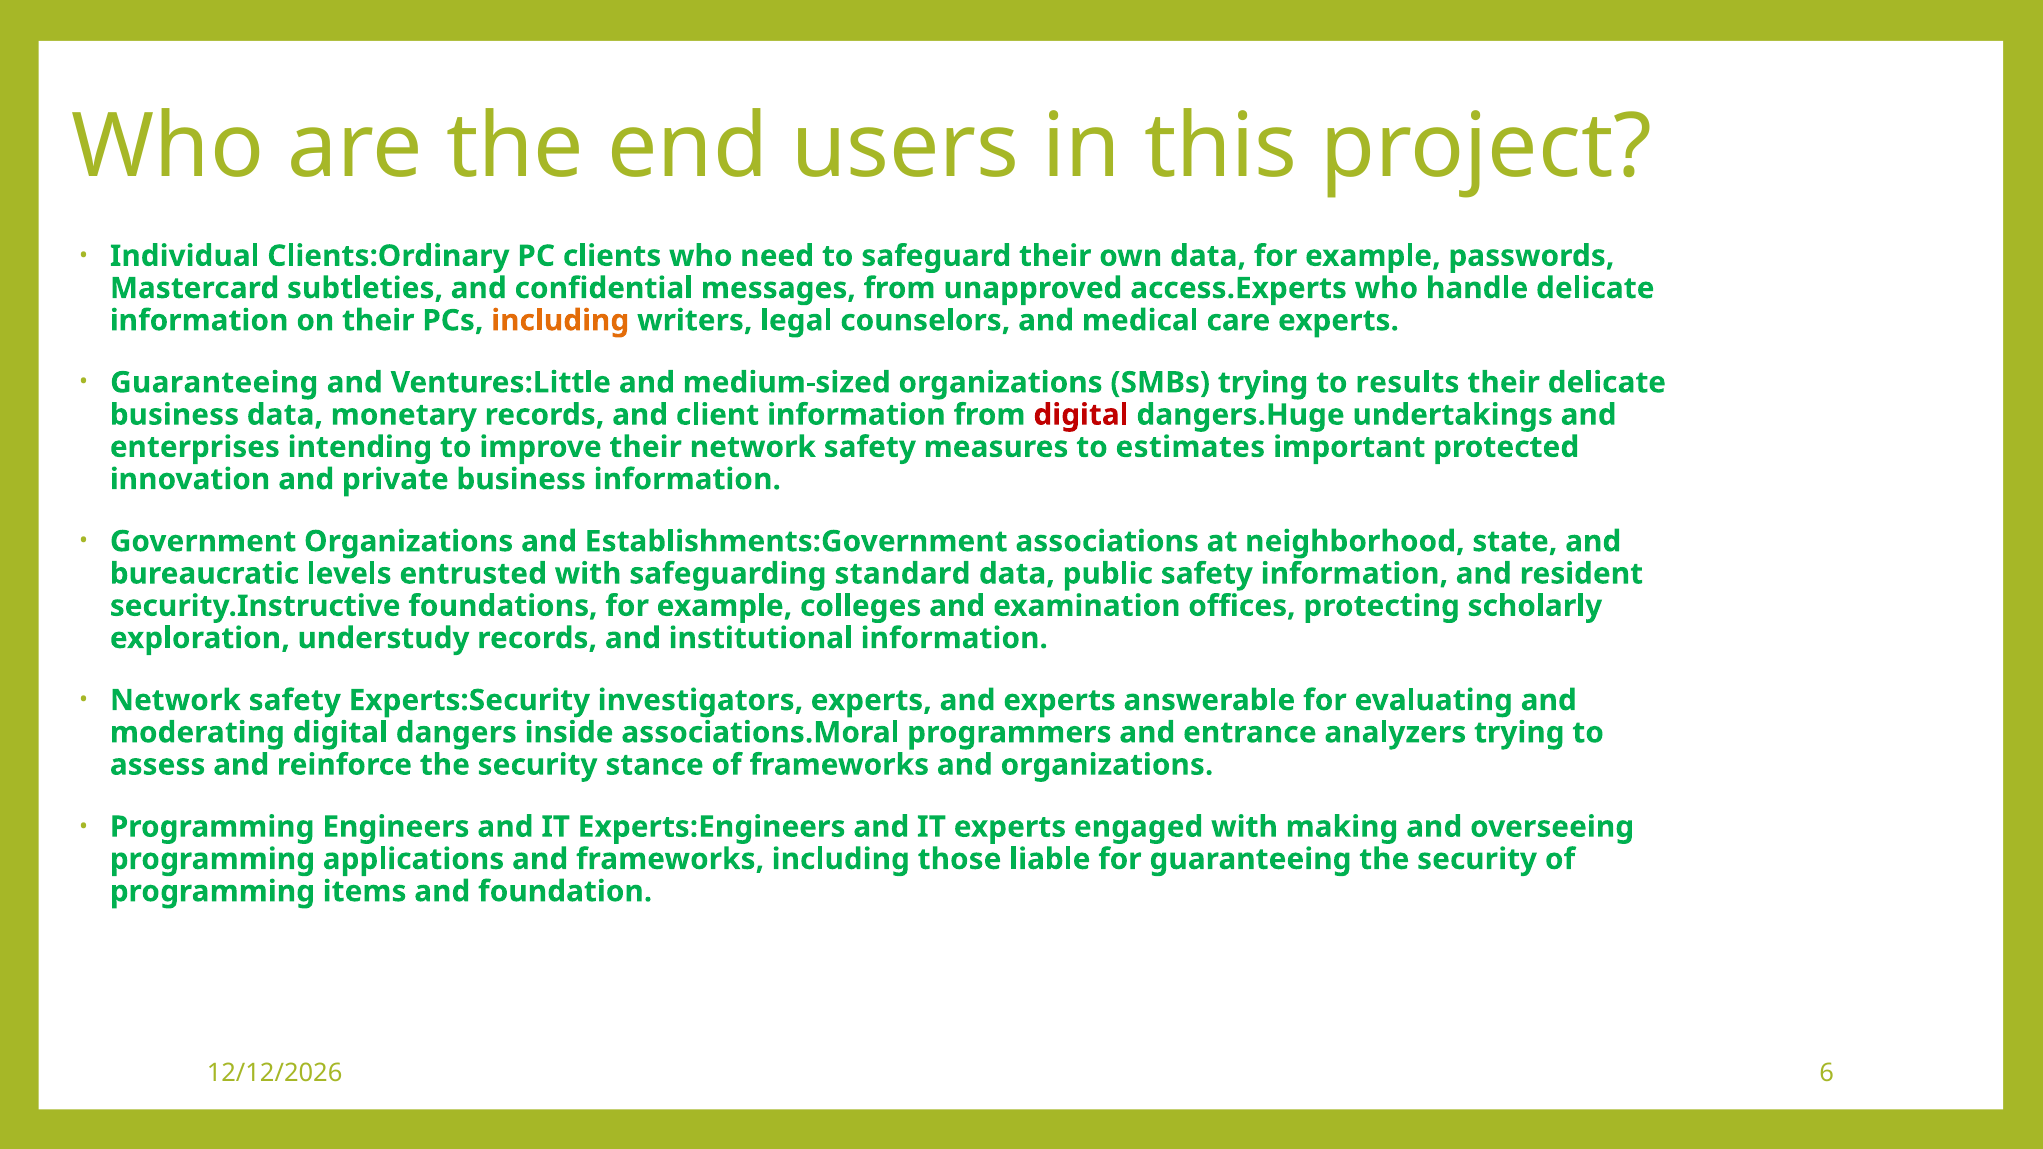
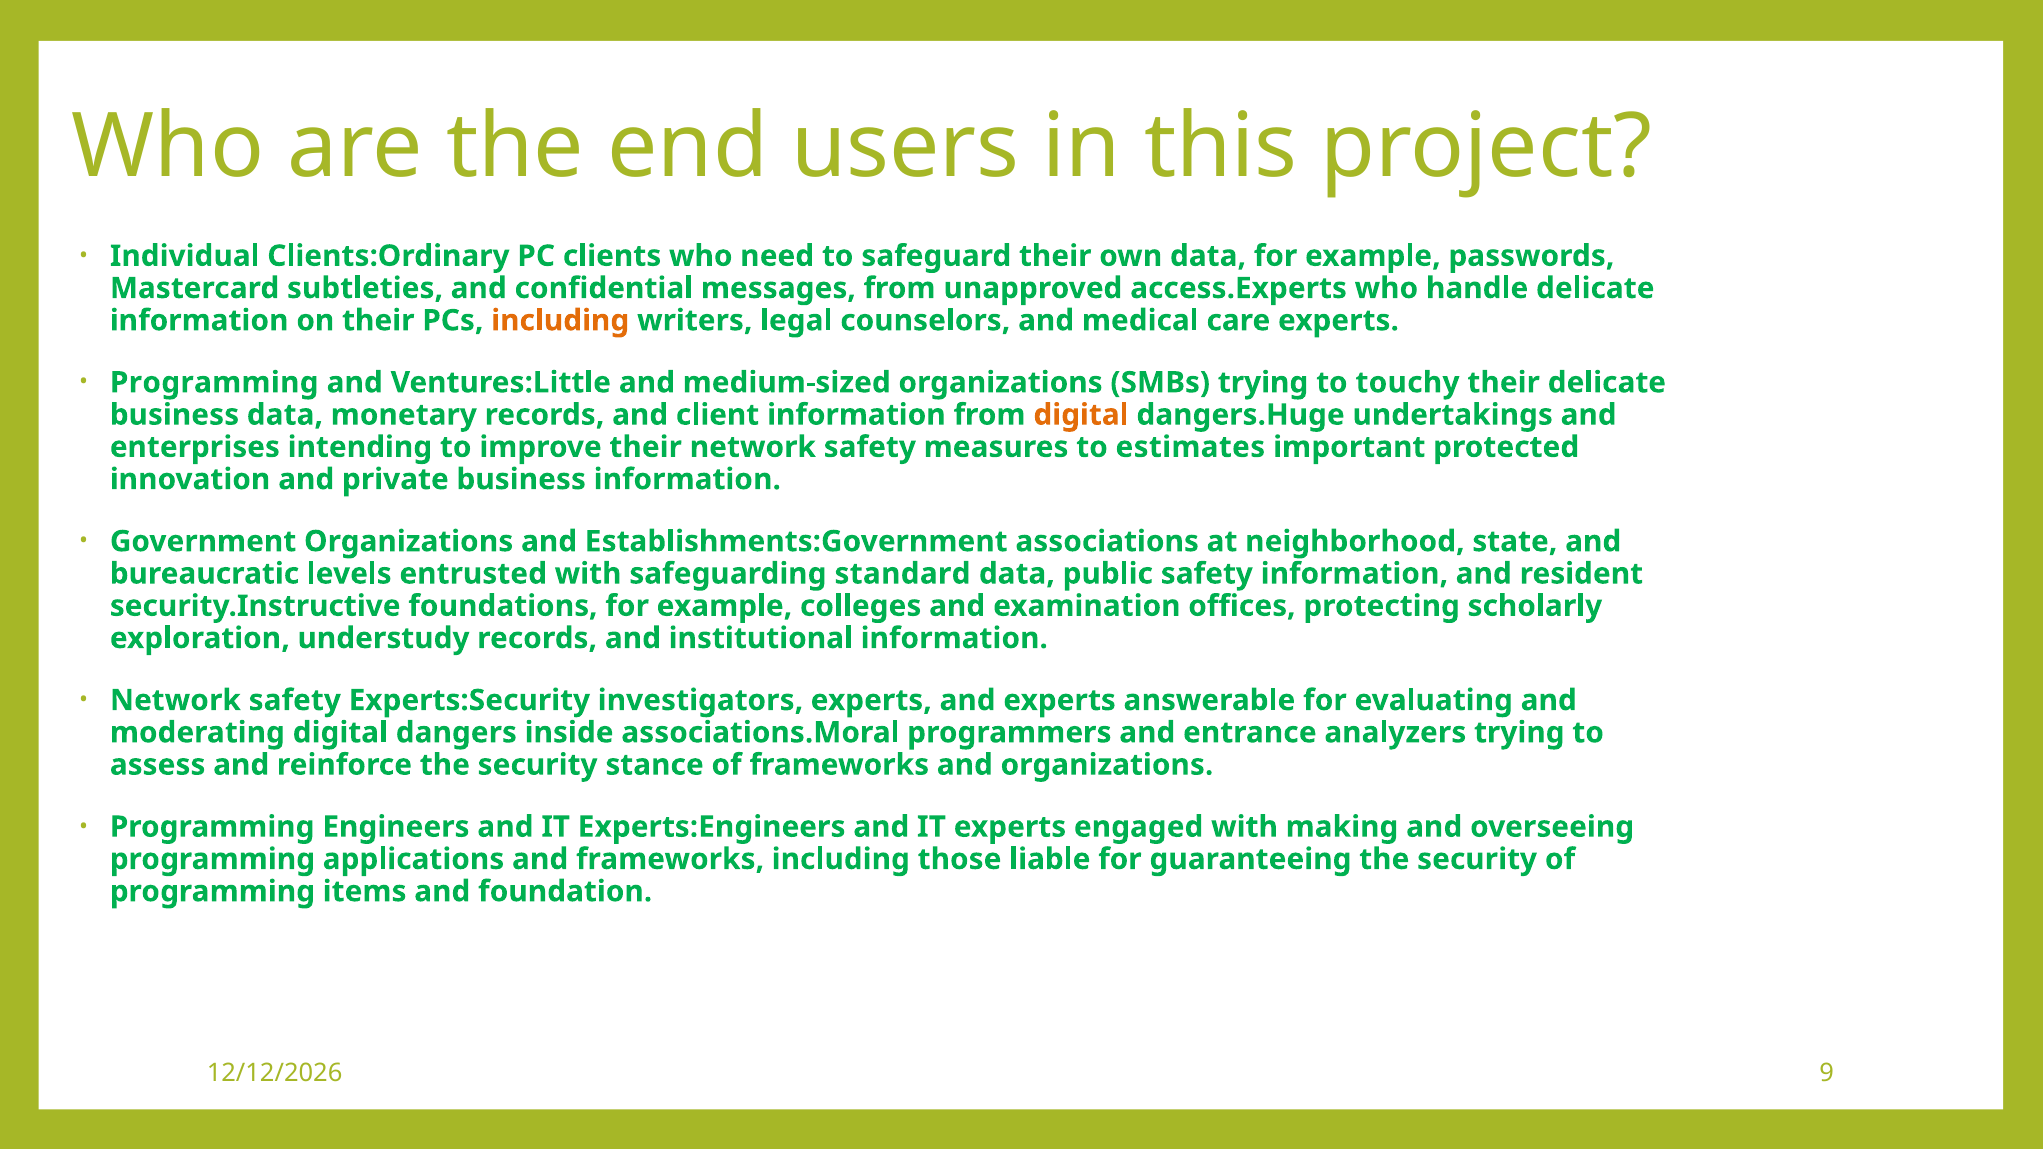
Guaranteeing at (214, 383): Guaranteeing -> Programming
results: results -> touchy
digital at (1081, 415) colour: red -> orange
6: 6 -> 9
